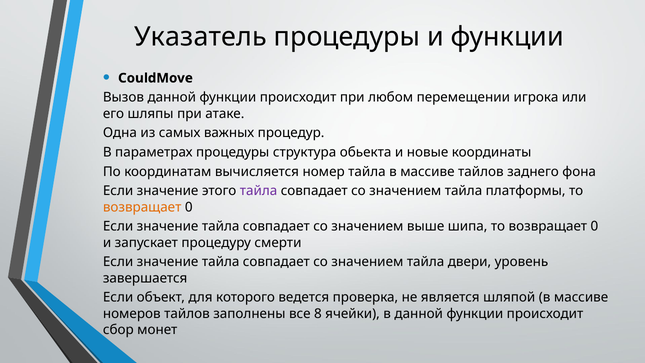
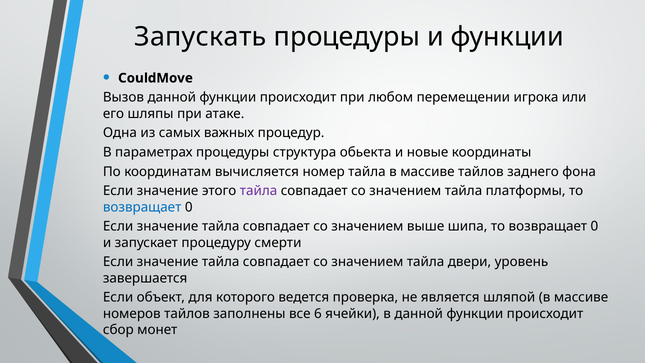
Указатель: Указатель -> Запускать
возвращает at (142, 207) colour: orange -> blue
8: 8 -> 6
